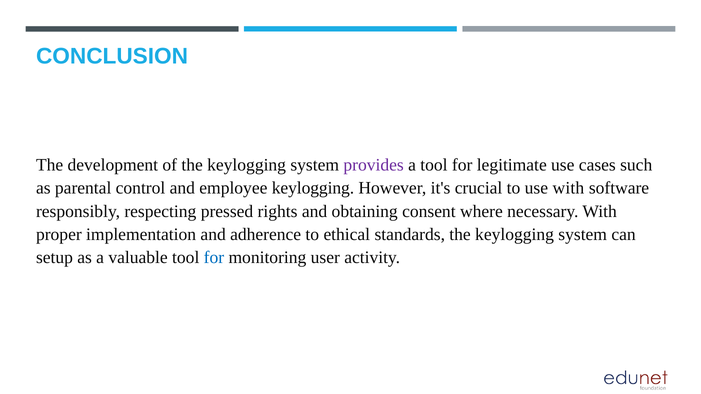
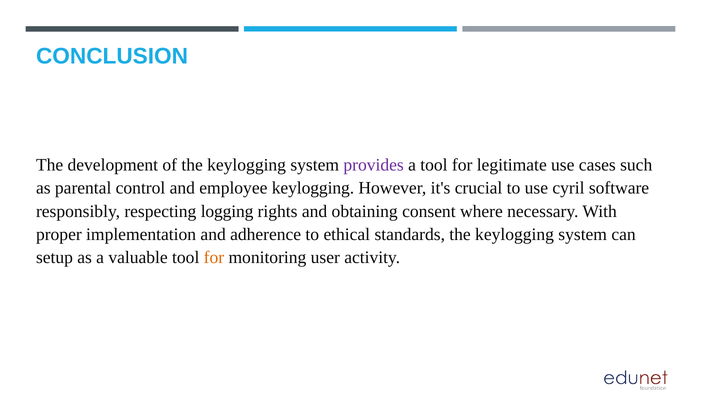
use with: with -> cyril
pressed: pressed -> logging
for at (214, 258) colour: blue -> orange
